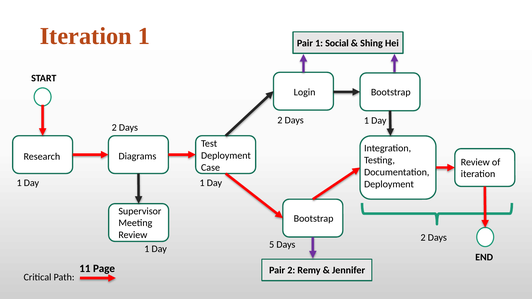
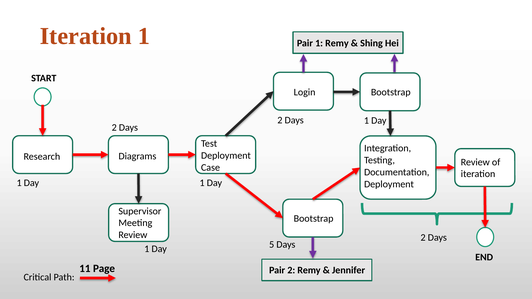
1 Social: Social -> Remy
